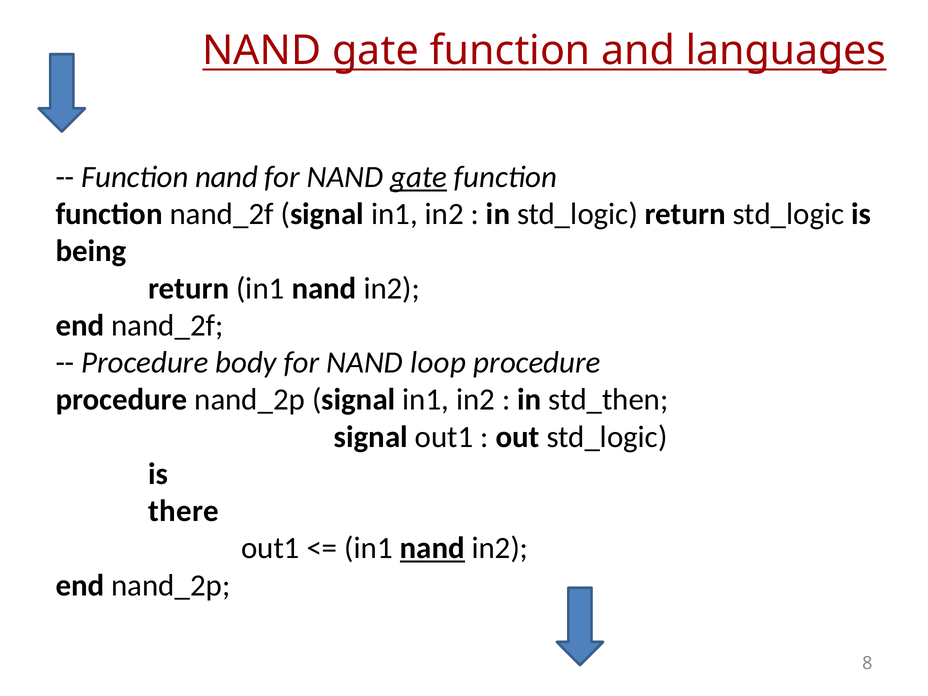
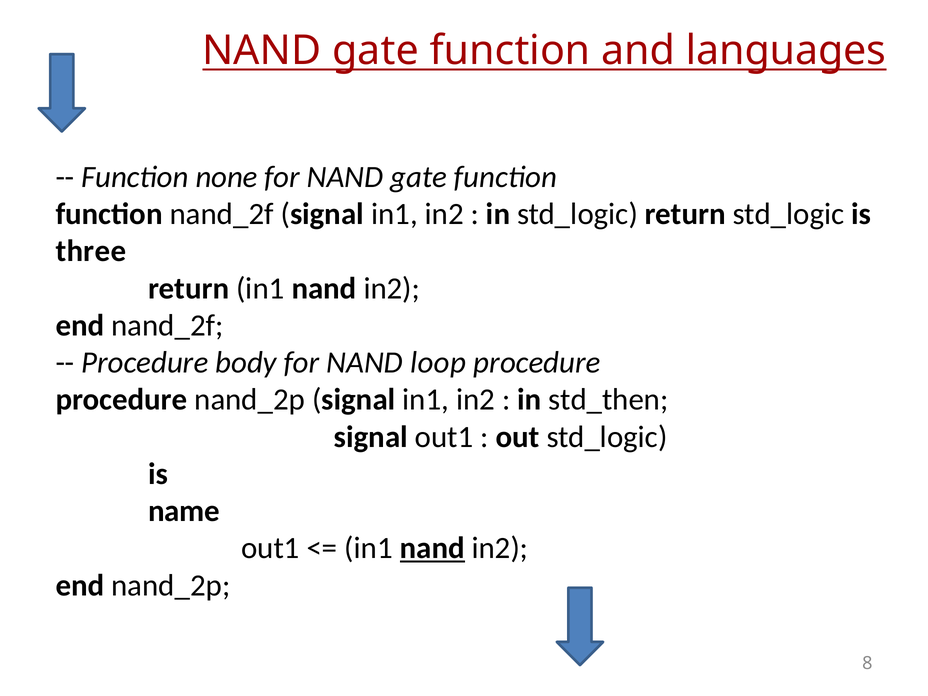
Function nand: nand -> none
gate at (419, 177) underline: present -> none
being: being -> three
there: there -> name
